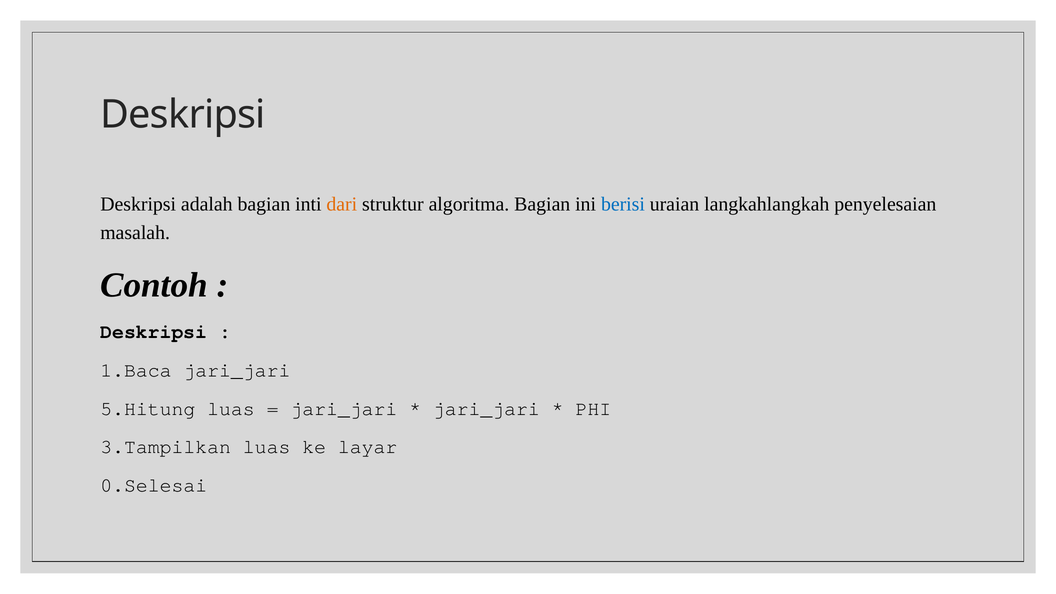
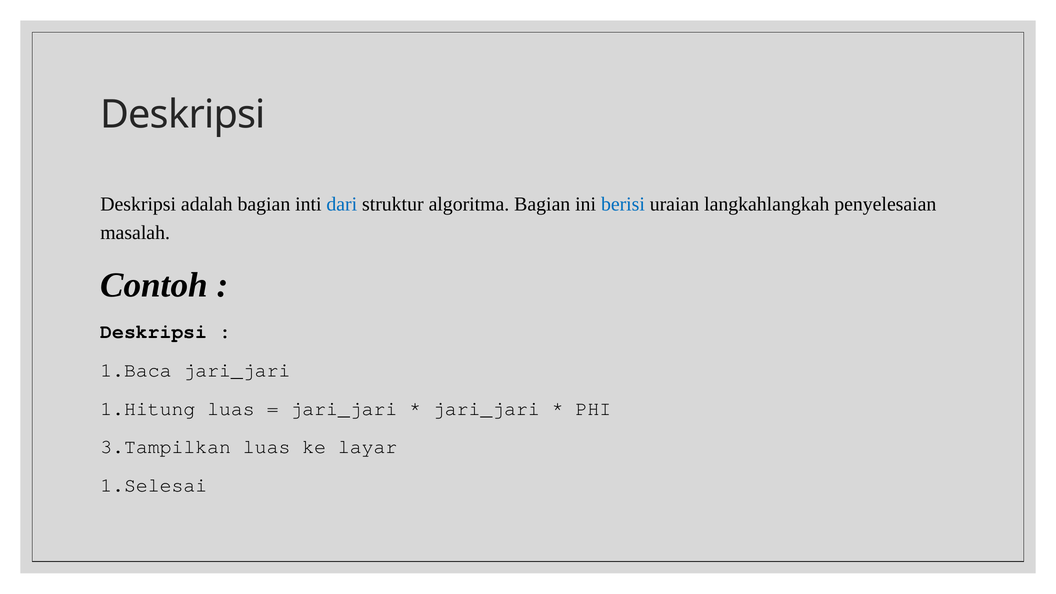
dari colour: orange -> blue
5.Hitung: 5.Hitung -> 1.Hitung
0.Selesai: 0.Selesai -> 1.Selesai
